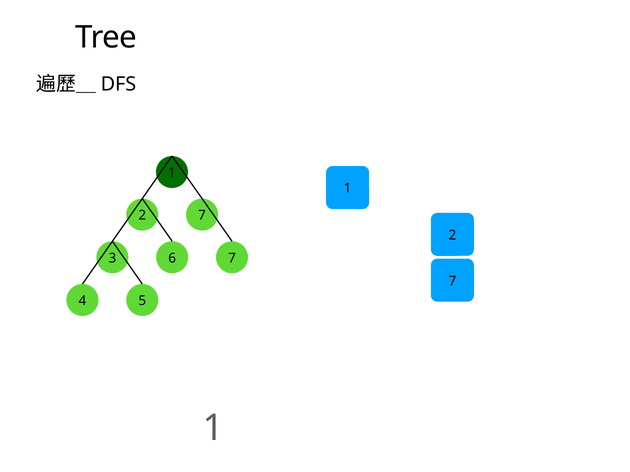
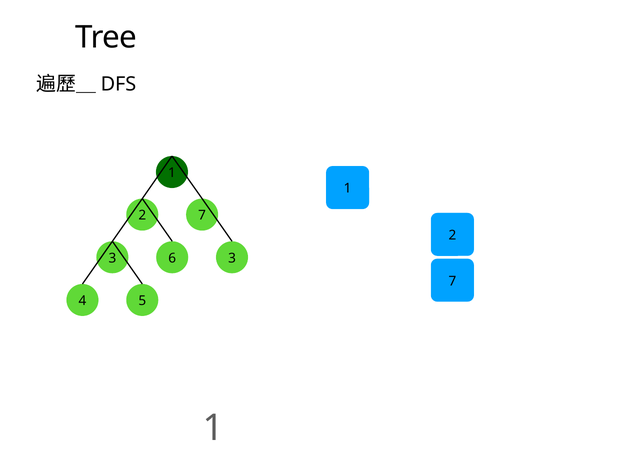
3 7: 7 -> 3
